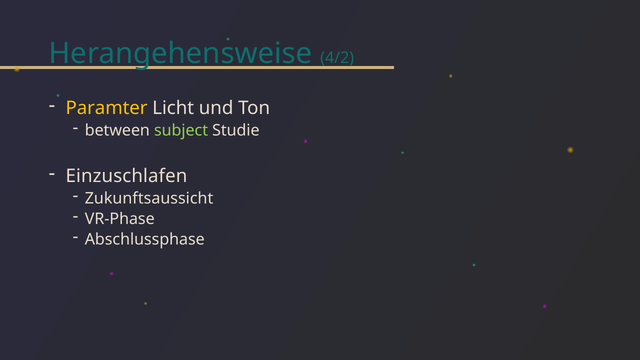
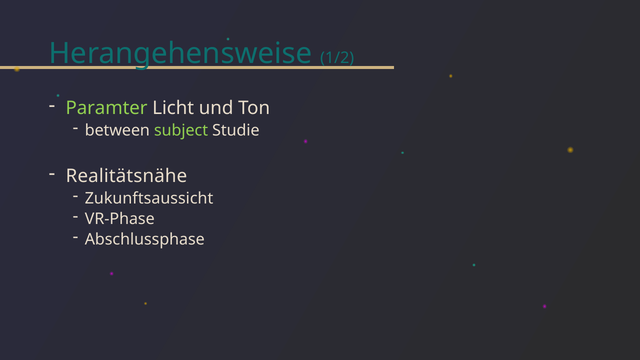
4/2: 4/2 -> 1/2
Paramter colour: yellow -> light green
Einzuschlafen: Einzuschlafen -> Realitätsnähe
